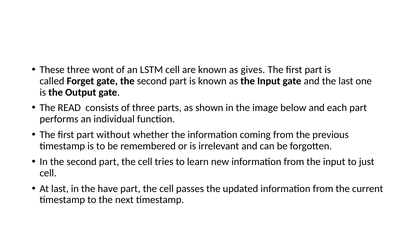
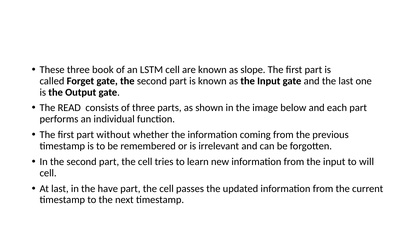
wont: wont -> book
gives: gives -> slope
just: just -> will
